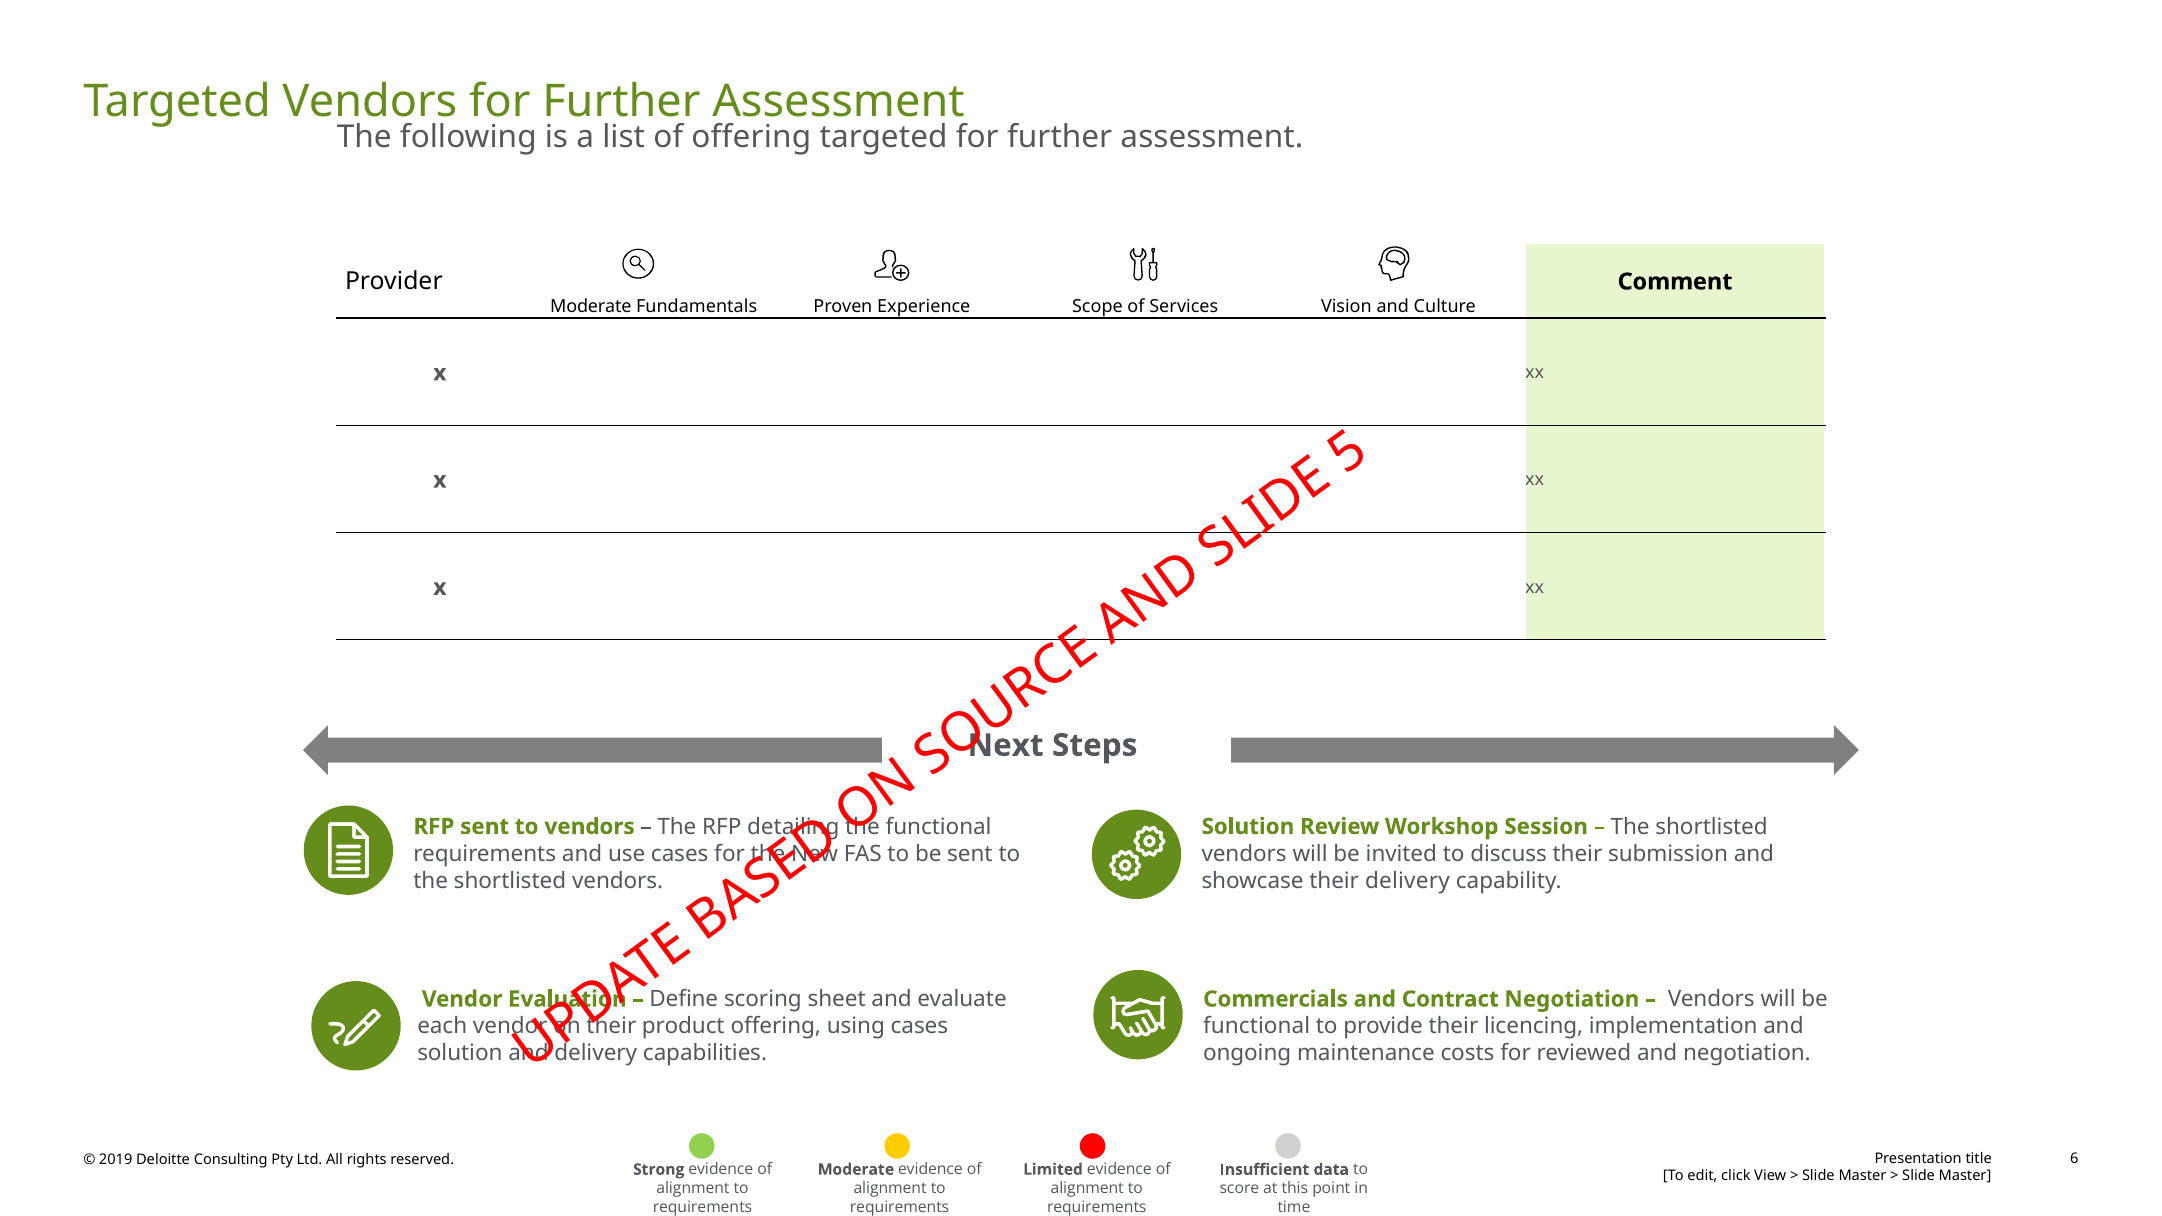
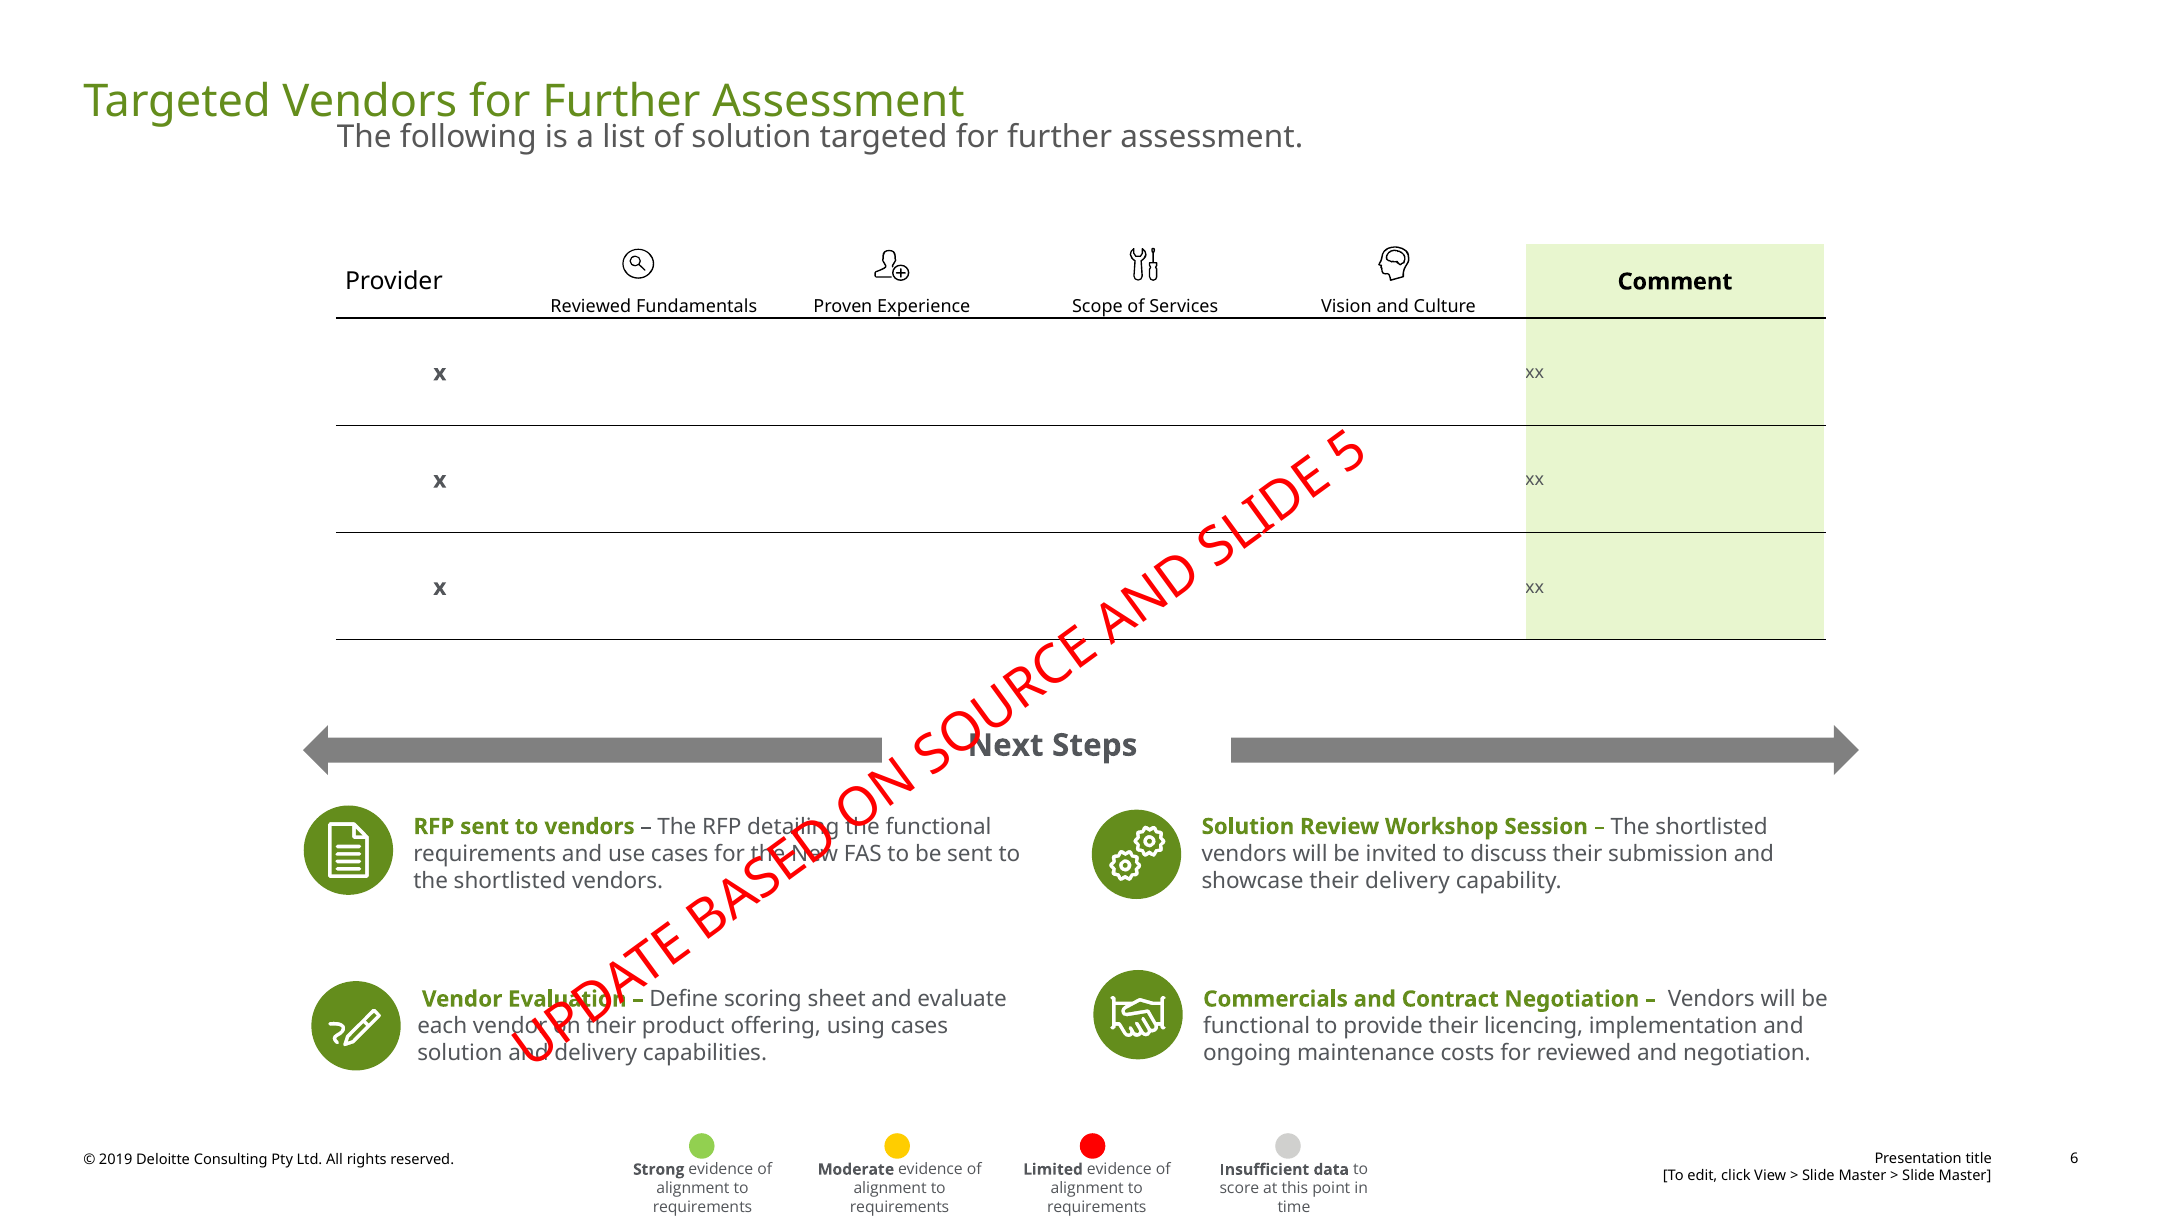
of offering: offering -> solution
Moderate at (591, 307): Moderate -> Reviewed
